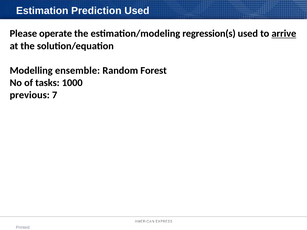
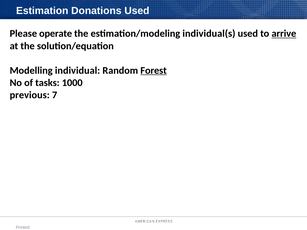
Prediction: Prediction -> Donations
regression(s: regression(s -> individual(s
ensemble: ensemble -> individual
Forest underline: none -> present
